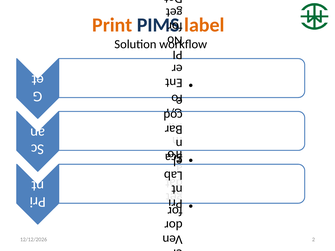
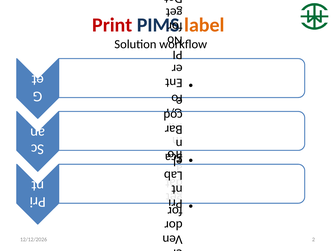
Print colour: orange -> red
